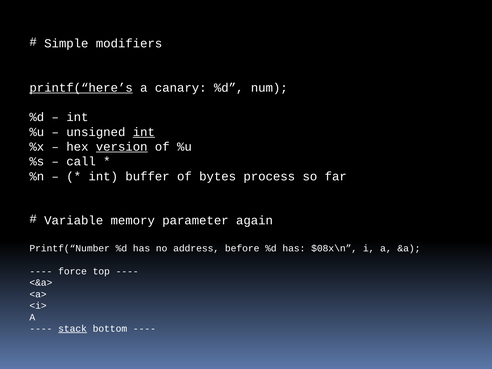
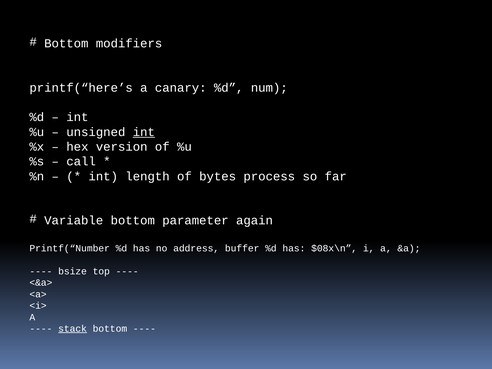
Simple at (66, 43): Simple -> Bottom
printf(“here’s underline: present -> none
version underline: present -> none
buffer: buffer -> length
Variable memory: memory -> bottom
before: before -> buffer
force: force -> bsize
